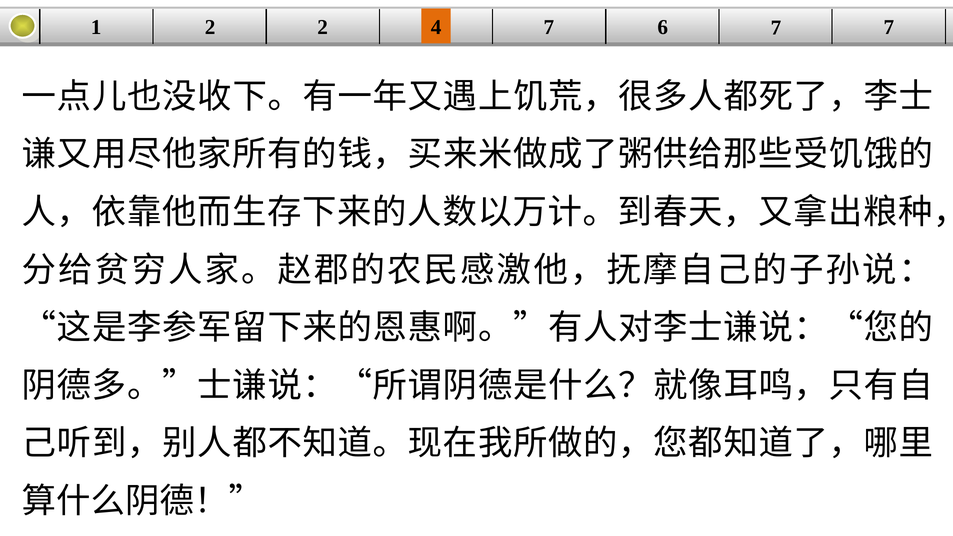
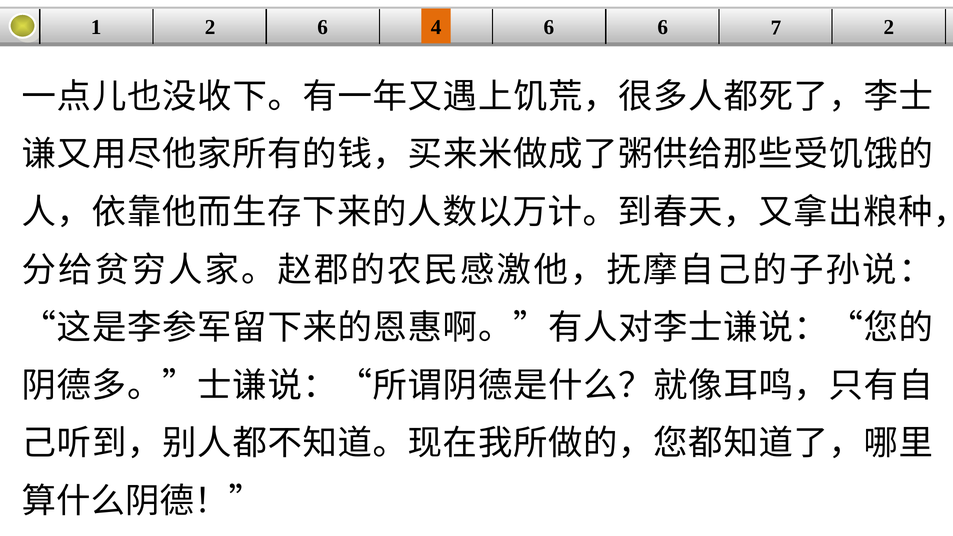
2 2: 2 -> 6
4 7: 7 -> 6
7 7: 7 -> 2
